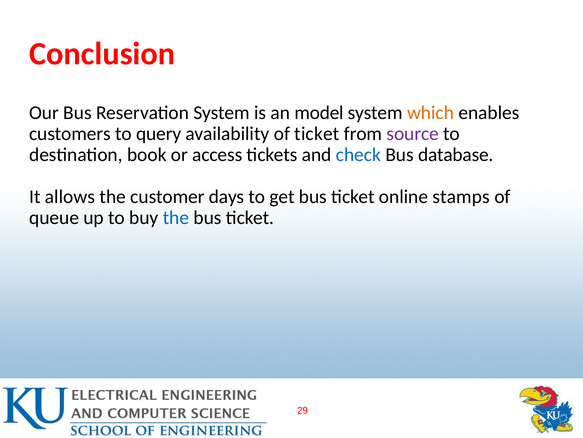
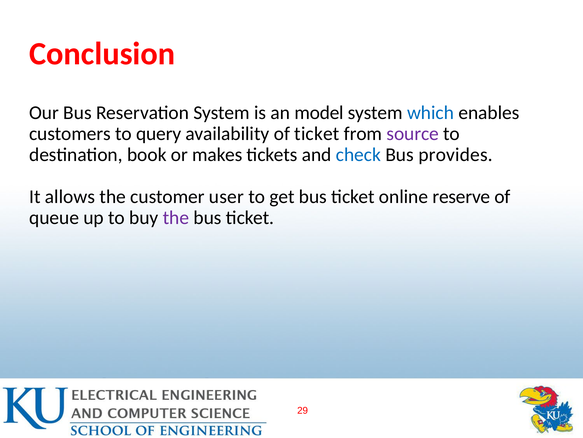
which colour: orange -> blue
access: access -> makes
database: database -> provides
days: days -> user
stamps: stamps -> reserve
the at (176, 217) colour: blue -> purple
